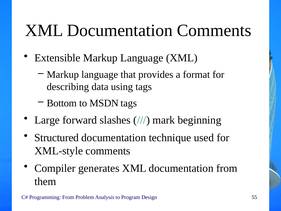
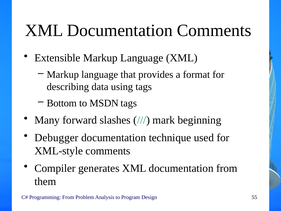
Large: Large -> Many
Structured: Structured -> Debugger
